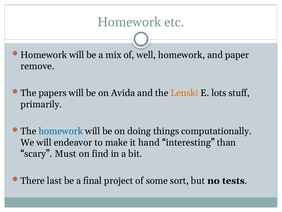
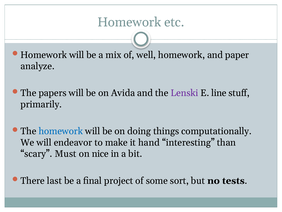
remove: remove -> analyze
Lenski colour: orange -> purple
lots: lots -> line
find: find -> nice
